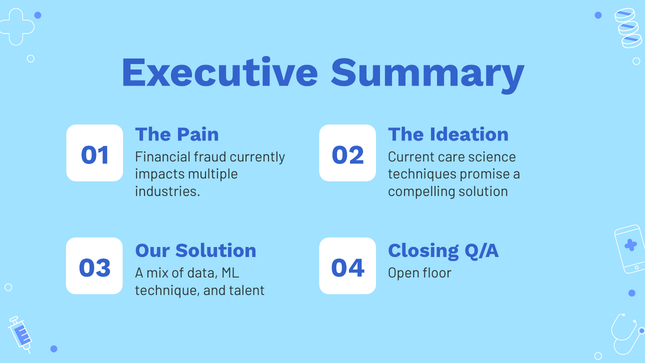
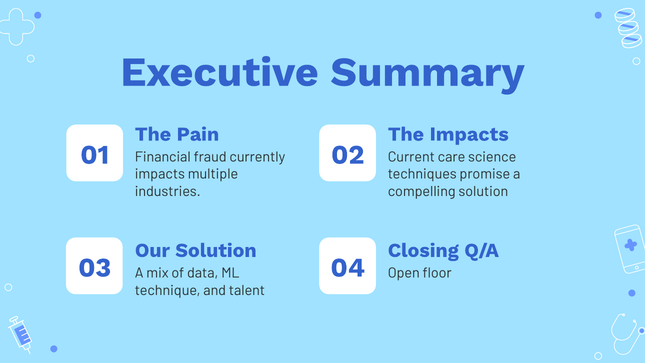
The Ideation: Ideation -> Impacts
